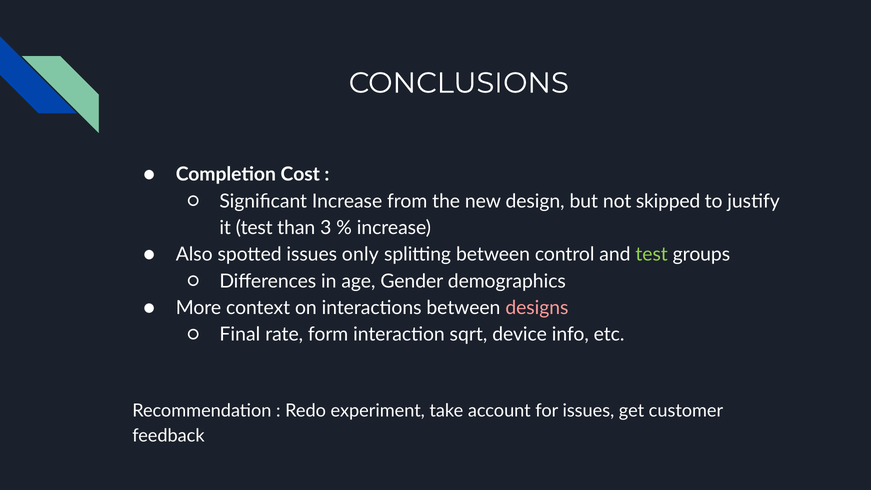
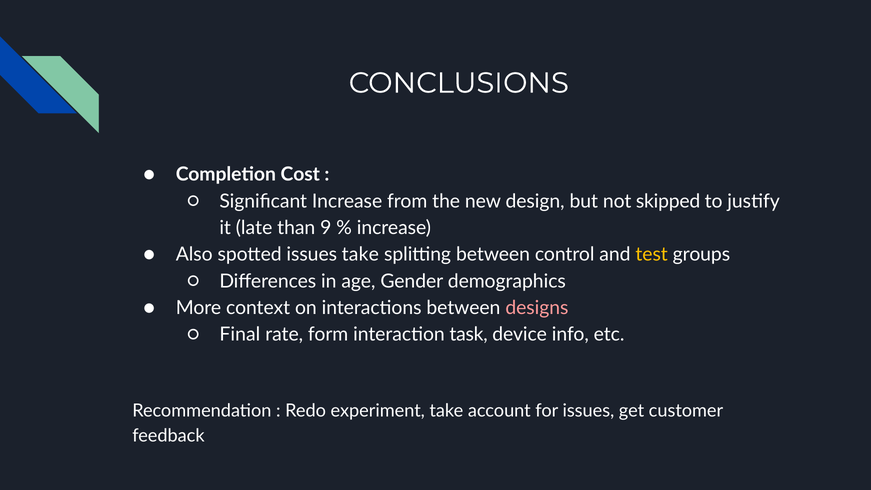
it test: test -> late
3: 3 -> 9
issues only: only -> take
test at (652, 254) colour: light green -> yellow
sqrt: sqrt -> task
